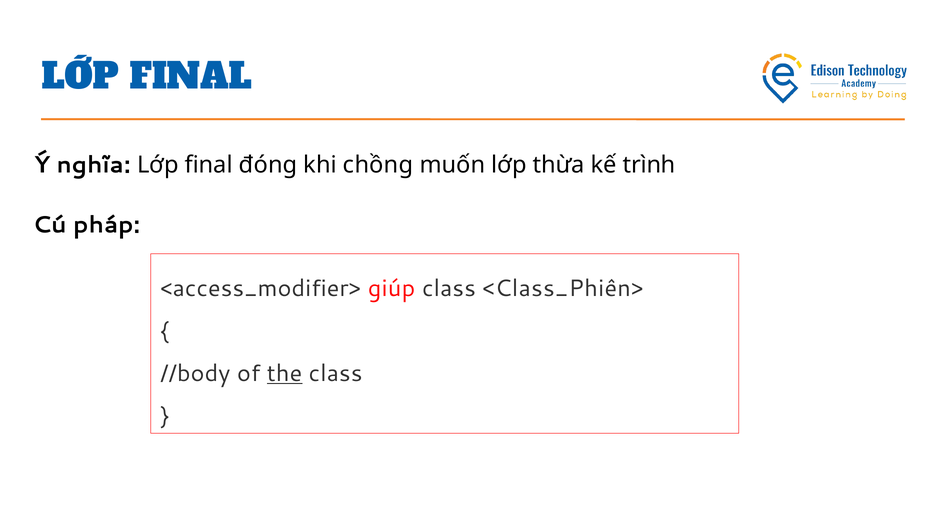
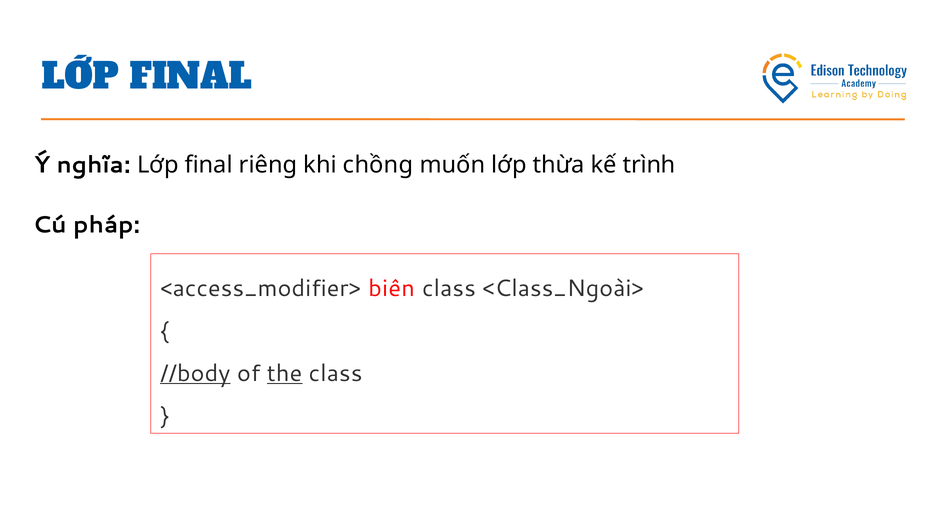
đóng: đóng -> riêng
giúp: giúp -> biên
<Class_Phiên>: <Class_Phiên> -> <Class_Ngoài>
//body underline: none -> present
